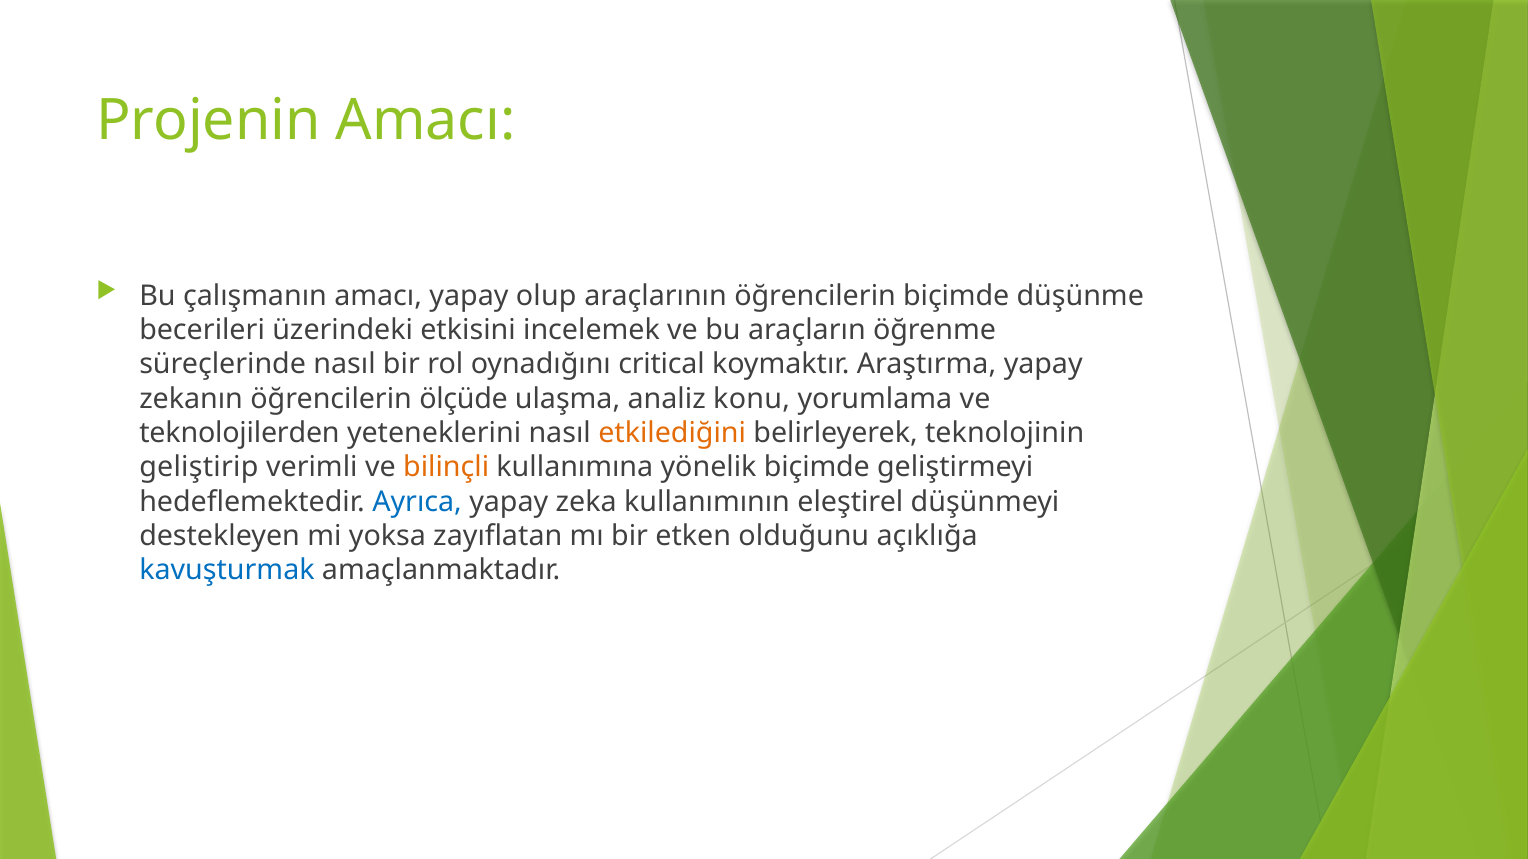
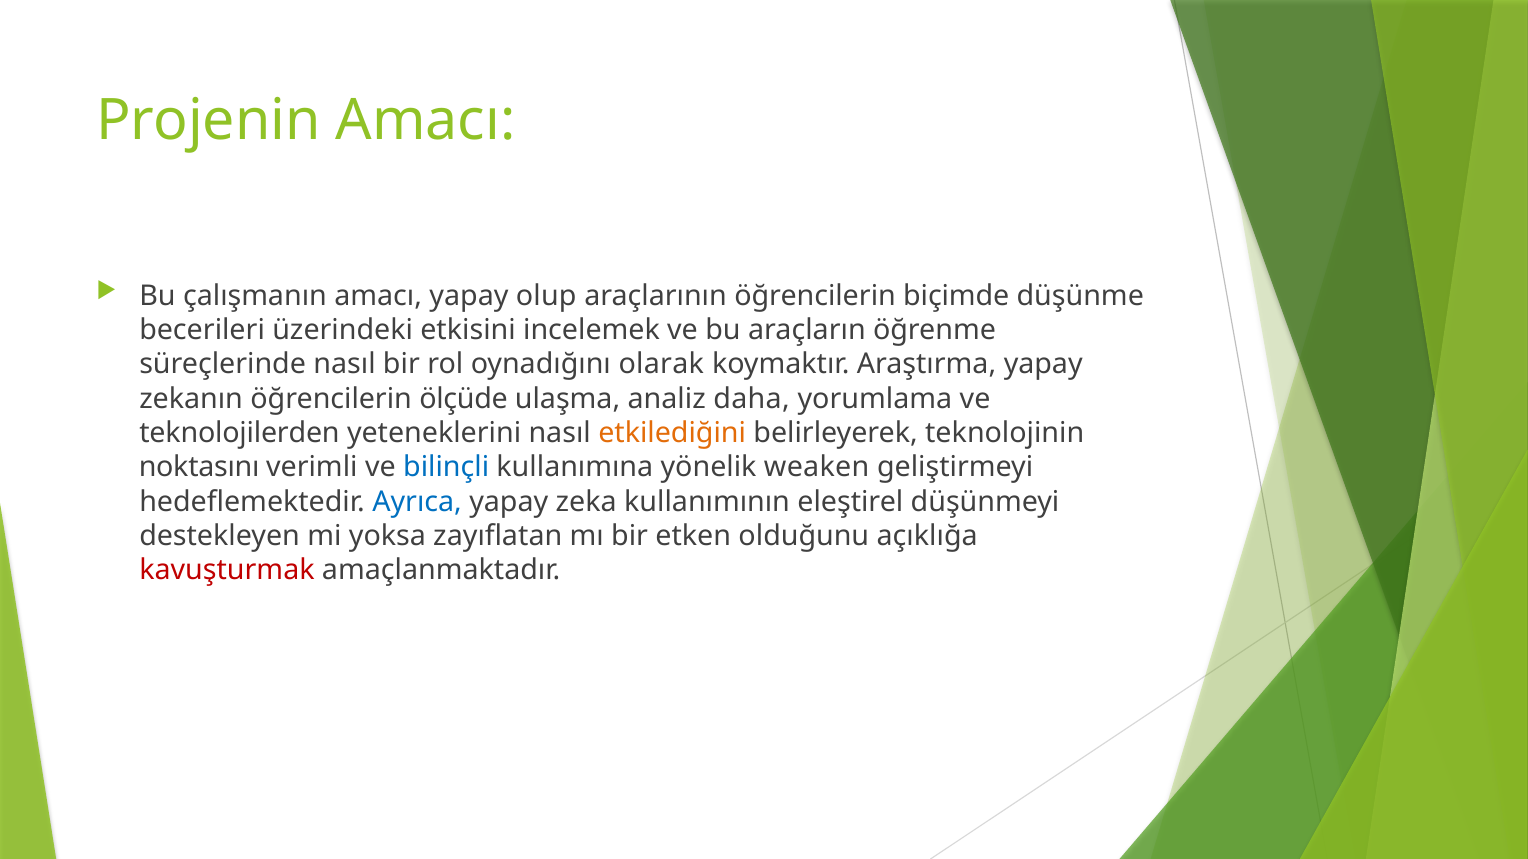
critical: critical -> olarak
konu: konu -> daha
geliştirip: geliştirip -> noktasını
bilinçli colour: orange -> blue
yönelik biçimde: biçimde -> weaken
kavuşturmak colour: blue -> red
